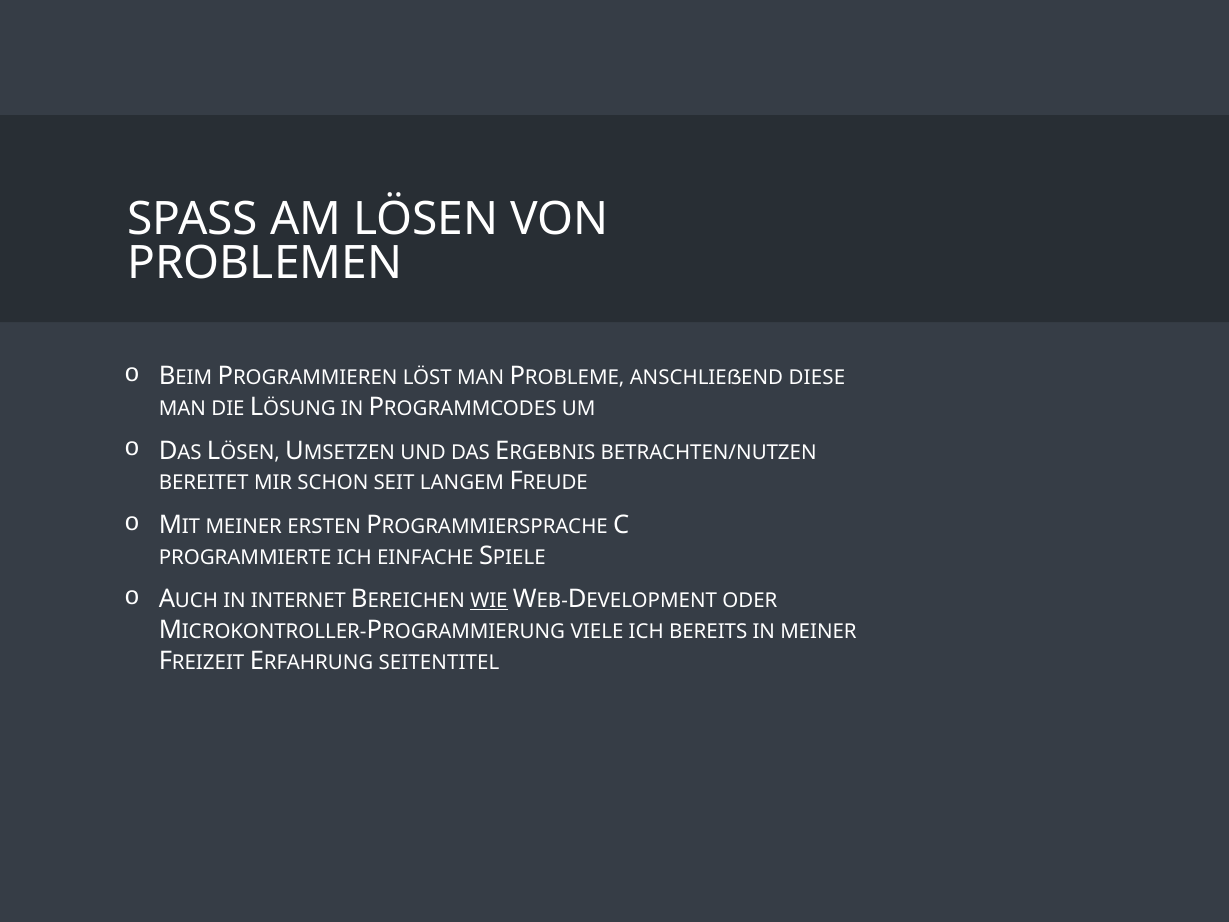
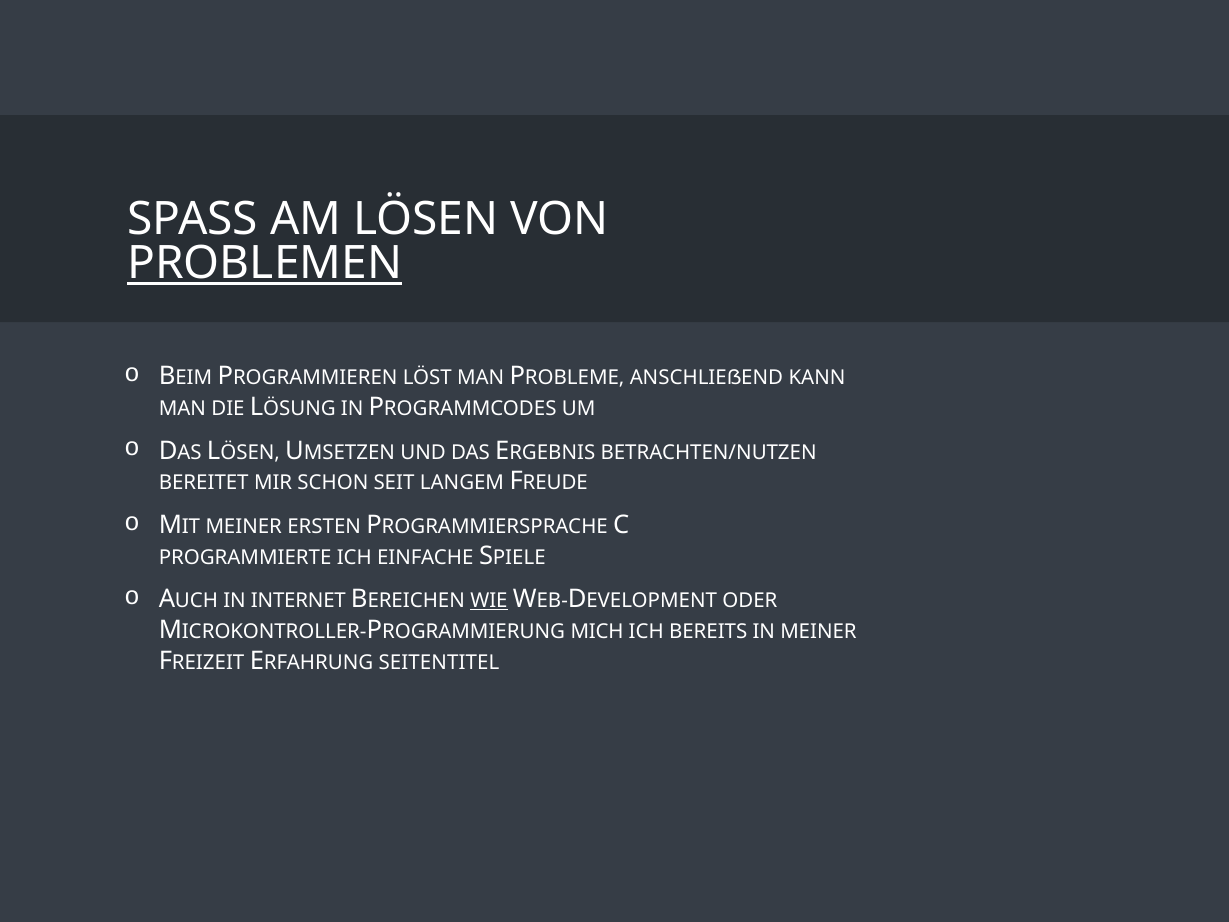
PROBLEMEN underline: none -> present
DIESE: DIESE -> KANN
VIELE: VIELE -> MICH
